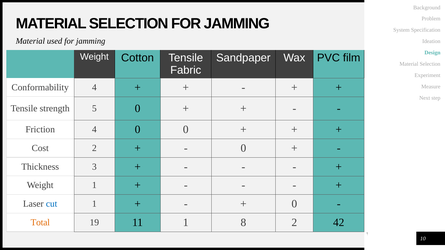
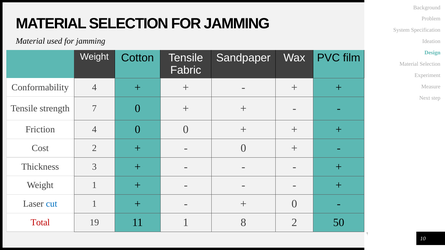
5: 5 -> 7
Total colour: orange -> red
42: 42 -> 50
